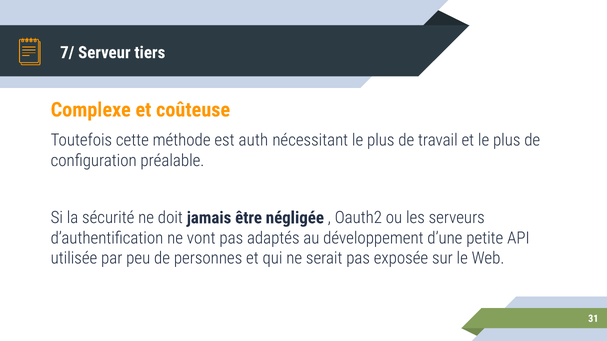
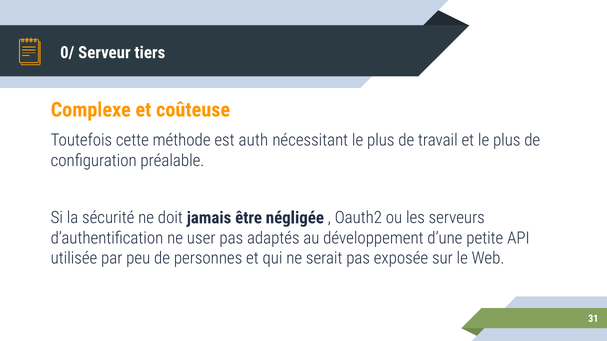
7/: 7/ -> 0/
vont: vont -> user
